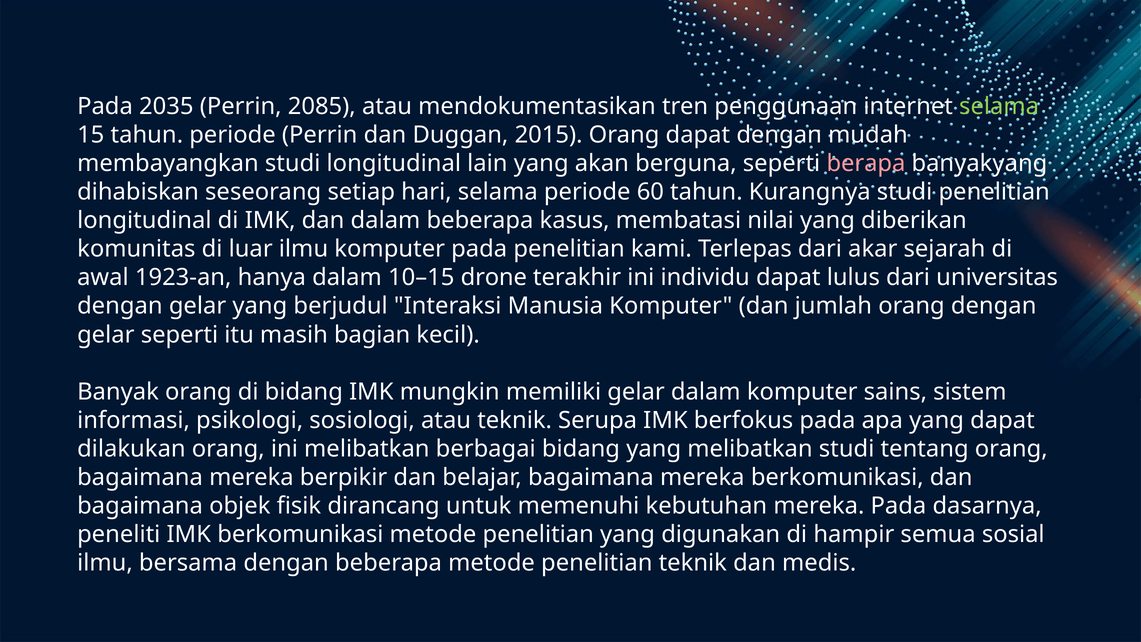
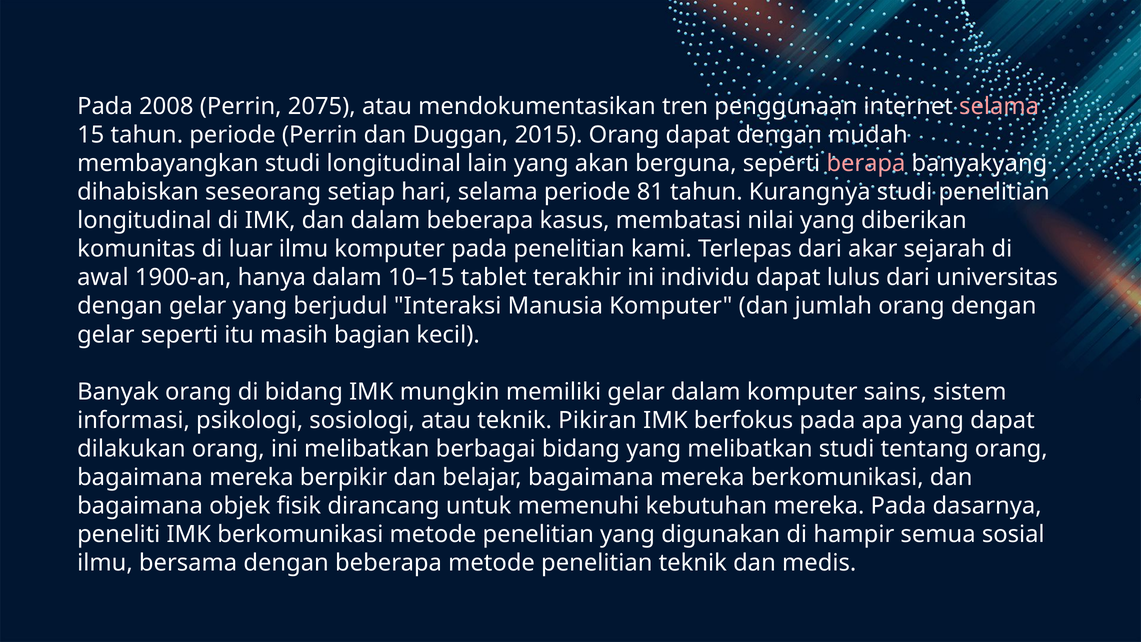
2035: 2035 -> 2008
2085: 2085 -> 2075
selama at (999, 106) colour: light green -> pink
60: 60 -> 81
1923-an: 1923-an -> 1900-an
drone: drone -> tablet
Serupa: Serupa -> Pikiran
